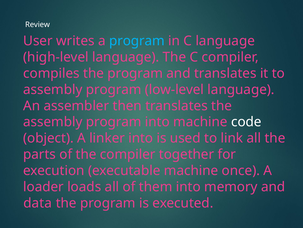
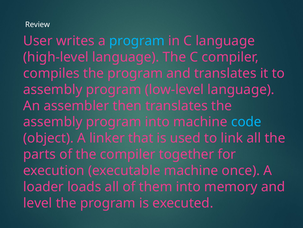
code colour: white -> light blue
linker into: into -> that
data: data -> level
